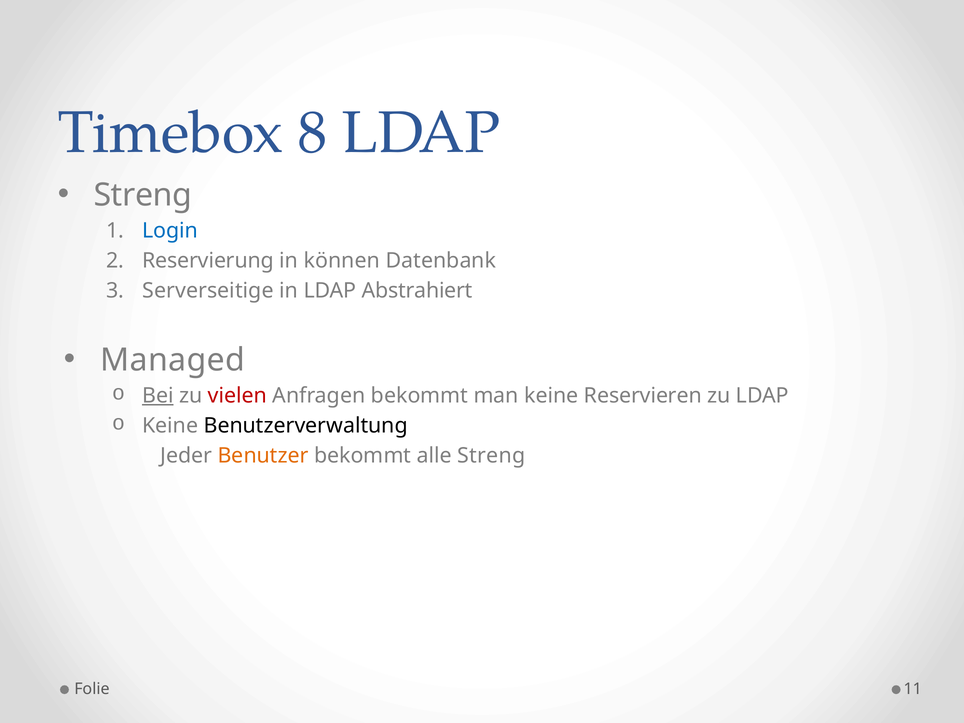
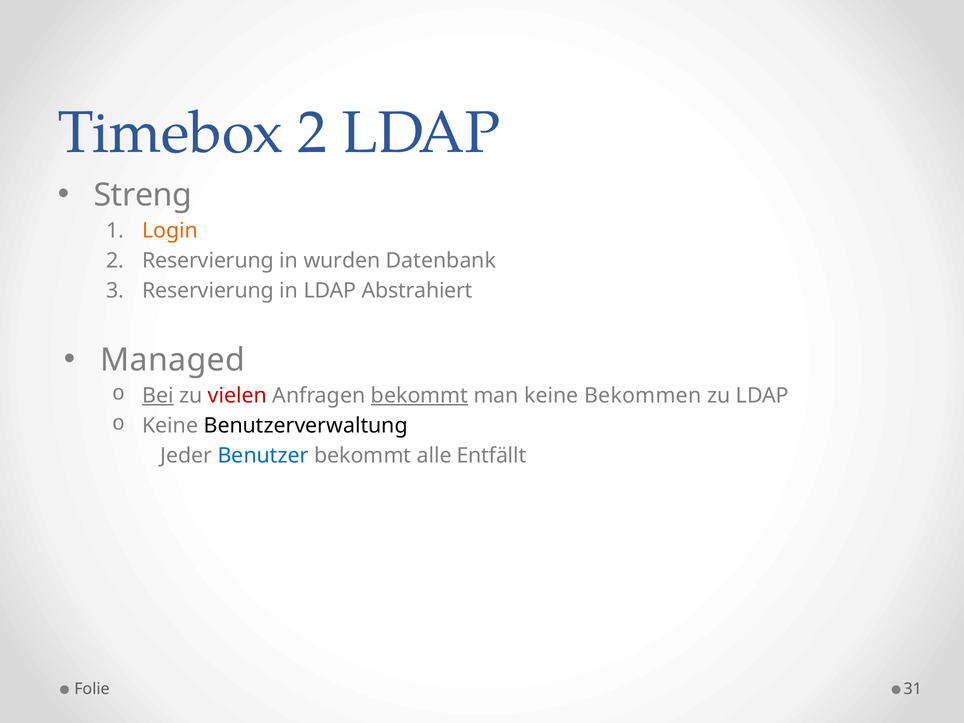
Timebox 8: 8 -> 2
Login colour: blue -> orange
können: können -> wurden
3 Serverseitige: Serverseitige -> Reservierung
bekommt at (420, 396) underline: none -> present
Reservieren: Reservieren -> Bekommen
Benutzer colour: orange -> blue
alle Streng: Streng -> Entfällt
11: 11 -> 31
